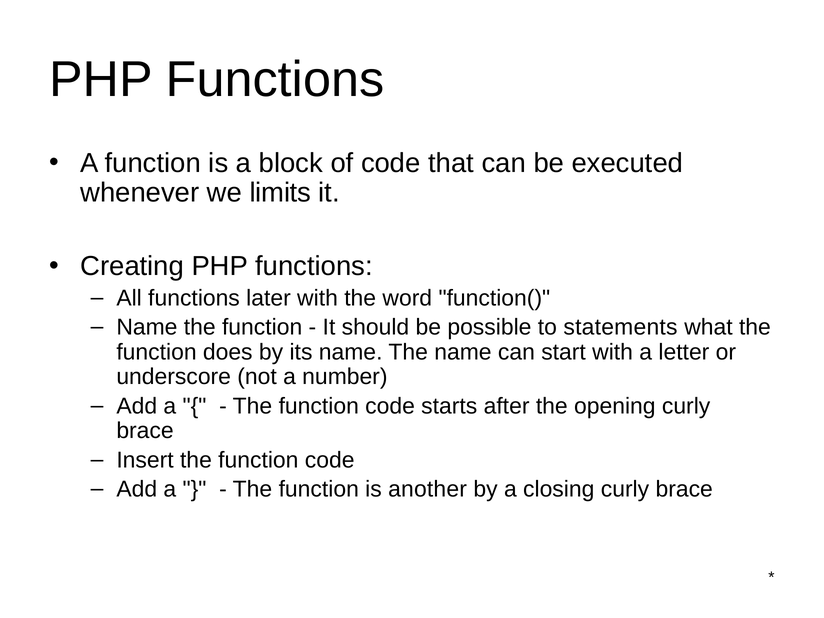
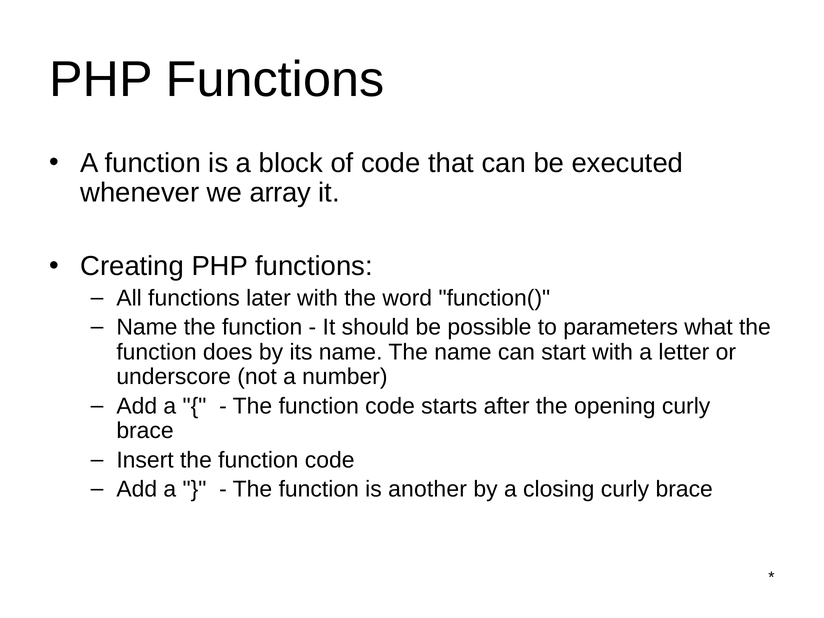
limits: limits -> array
statements: statements -> parameters
